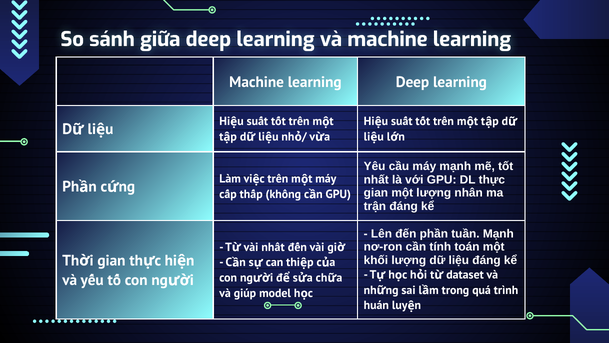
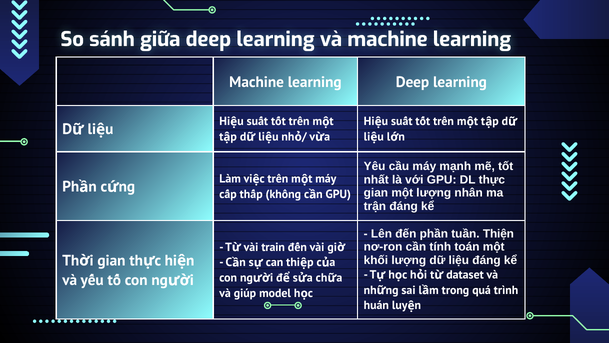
tuần Mạnh: Mạnh -> Thiện
vài nhất: nhất -> train
